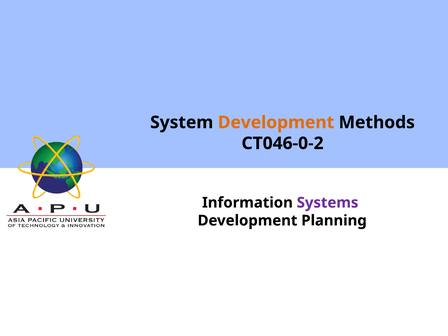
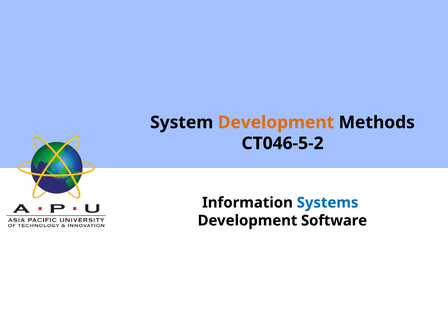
CT046-0-2: CT046-0-2 -> CT046-5-2
Systems colour: purple -> blue
Planning: Planning -> Software
